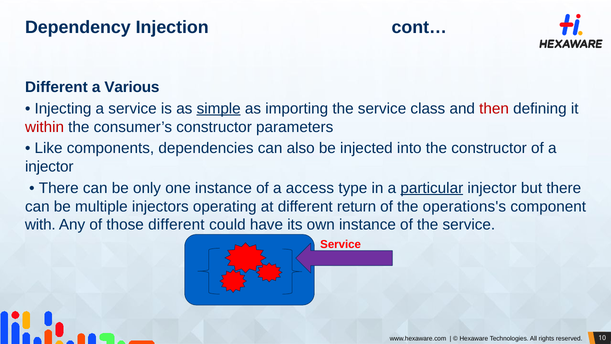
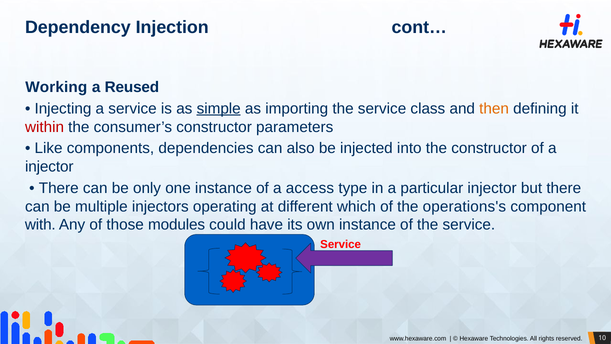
Different at (56, 87): Different -> Working
Various: Various -> Reused
then colour: red -> orange
particular underline: present -> none
return: return -> which
those different: different -> modules
